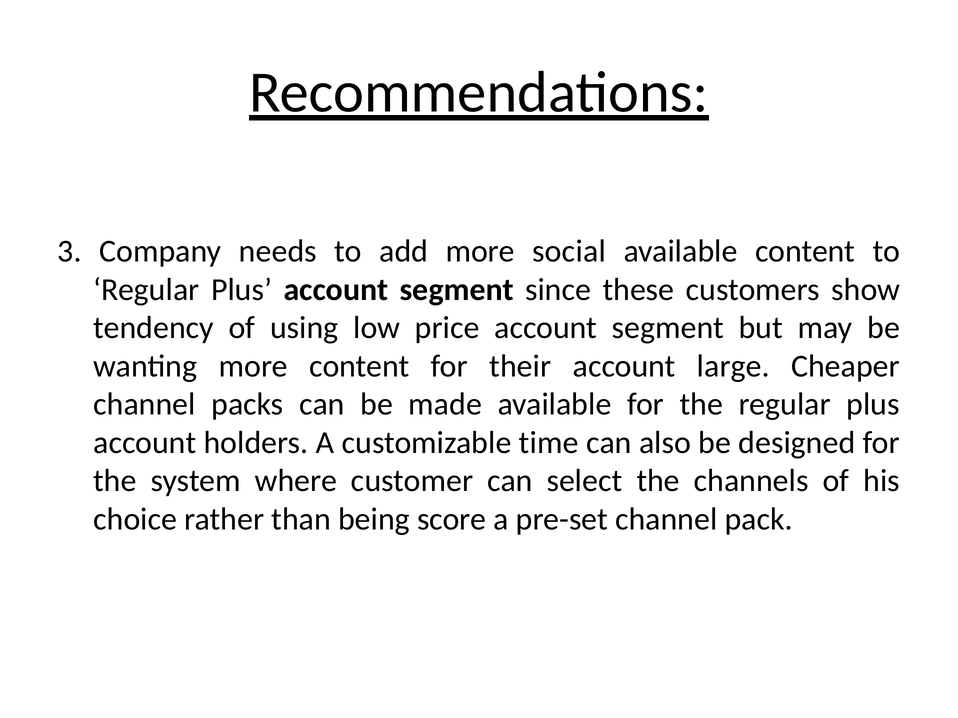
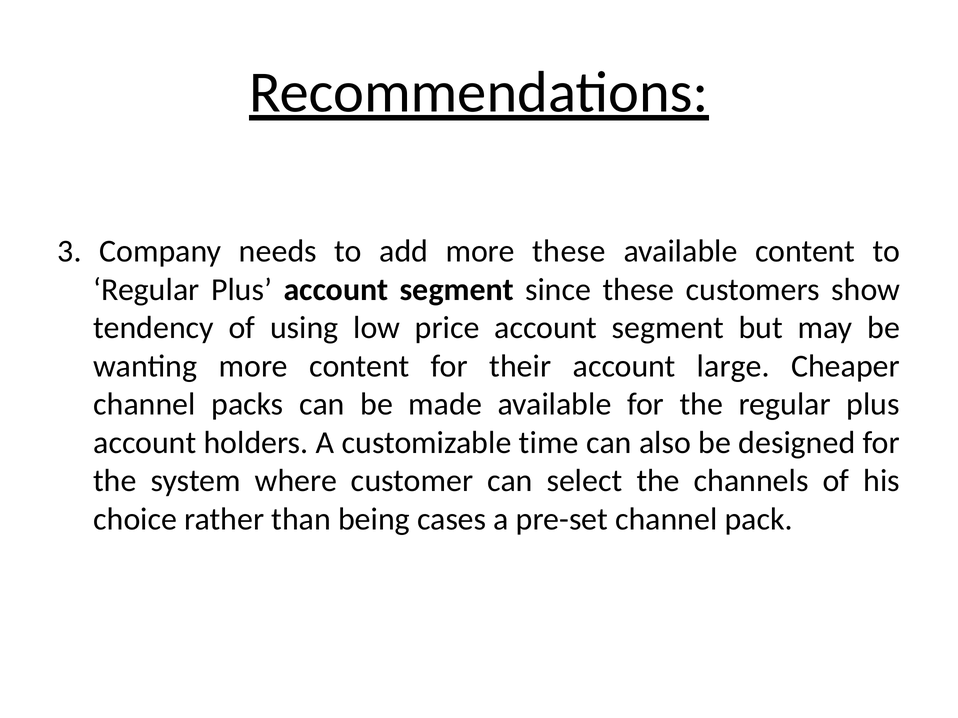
more social: social -> these
score: score -> cases
